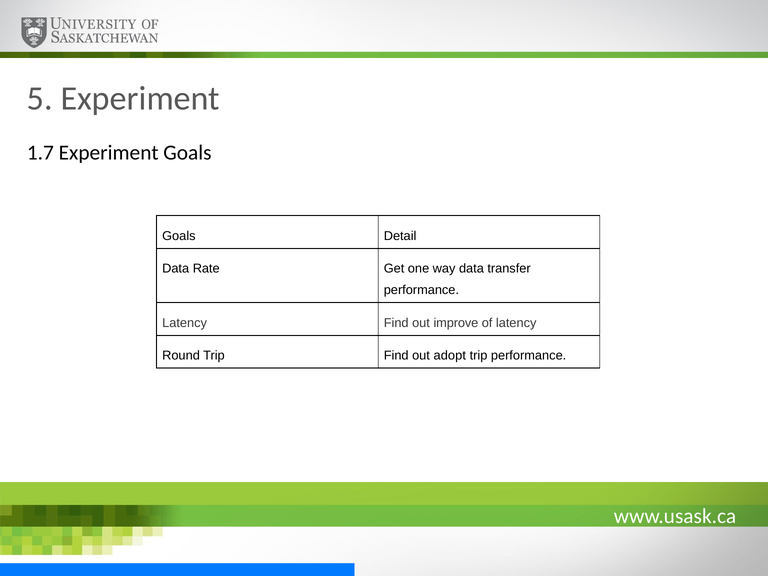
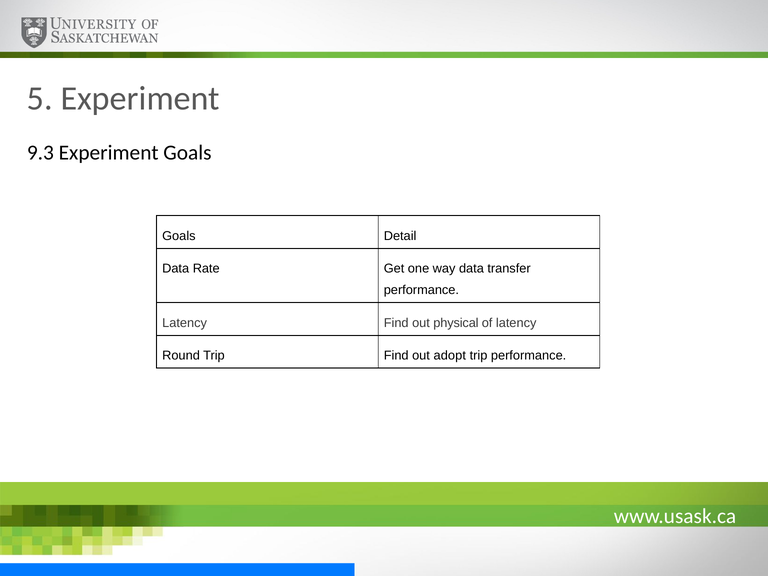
1.7: 1.7 -> 9.3
improve: improve -> physical
